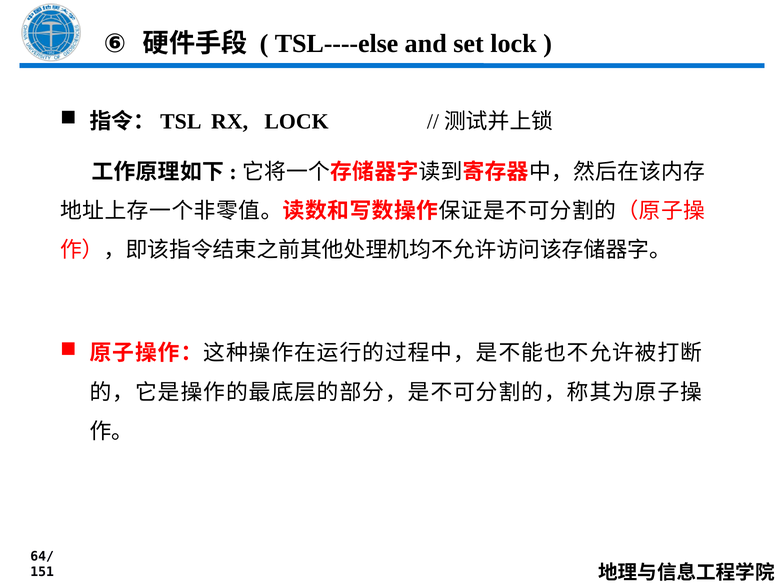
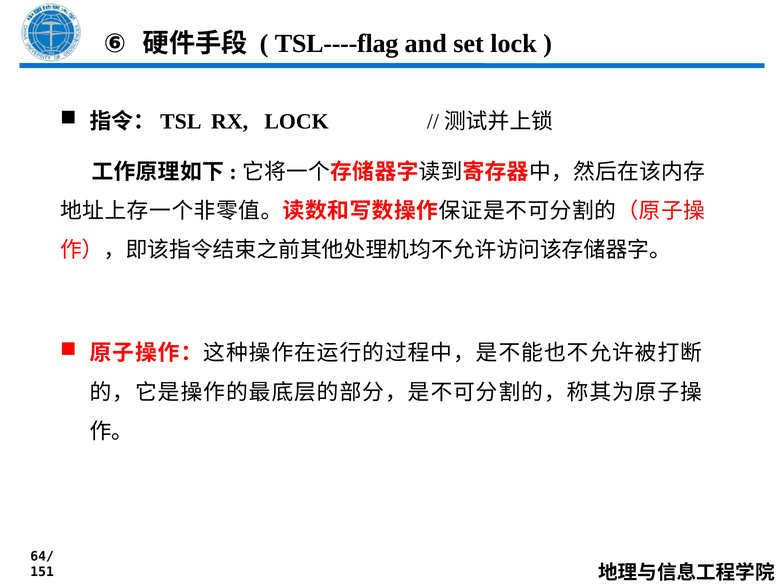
TSL----else: TSL----else -> TSL----flag
